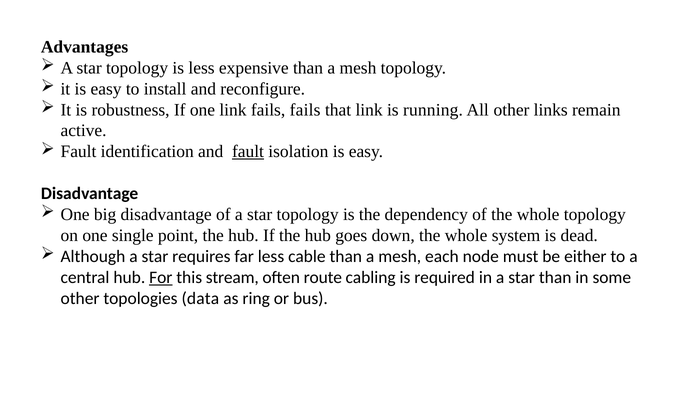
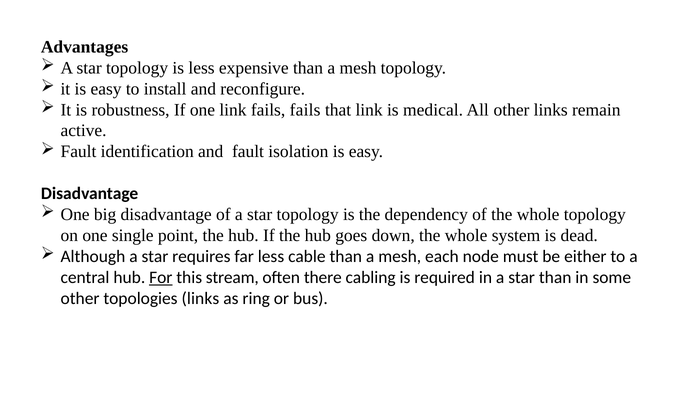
running: running -> medical
fault at (248, 152) underline: present -> none
route: route -> there
topologies data: data -> links
